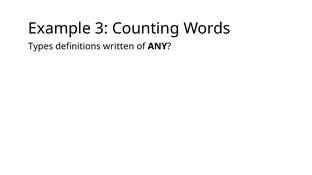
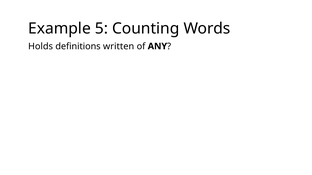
3: 3 -> 5
Types: Types -> Holds
